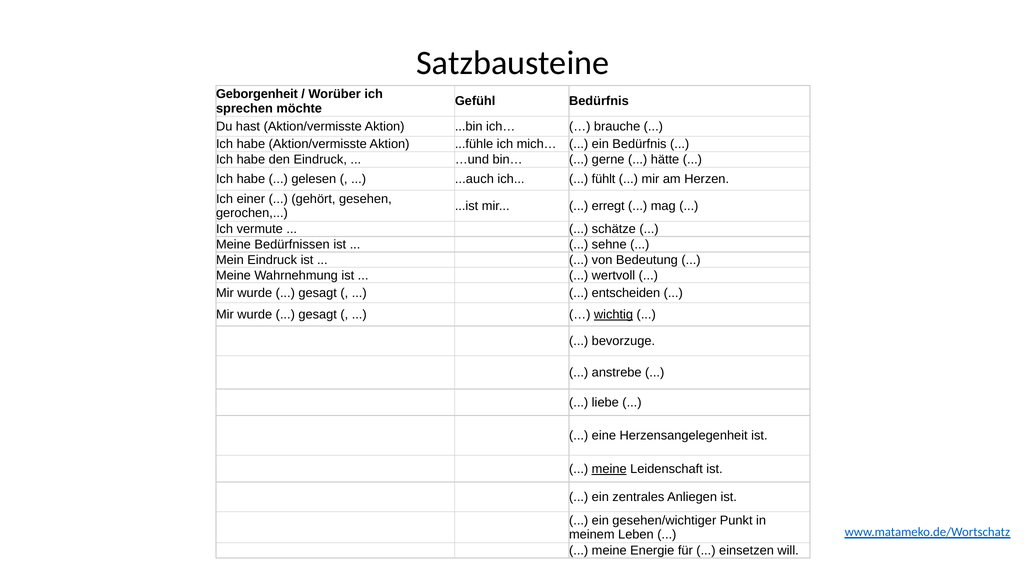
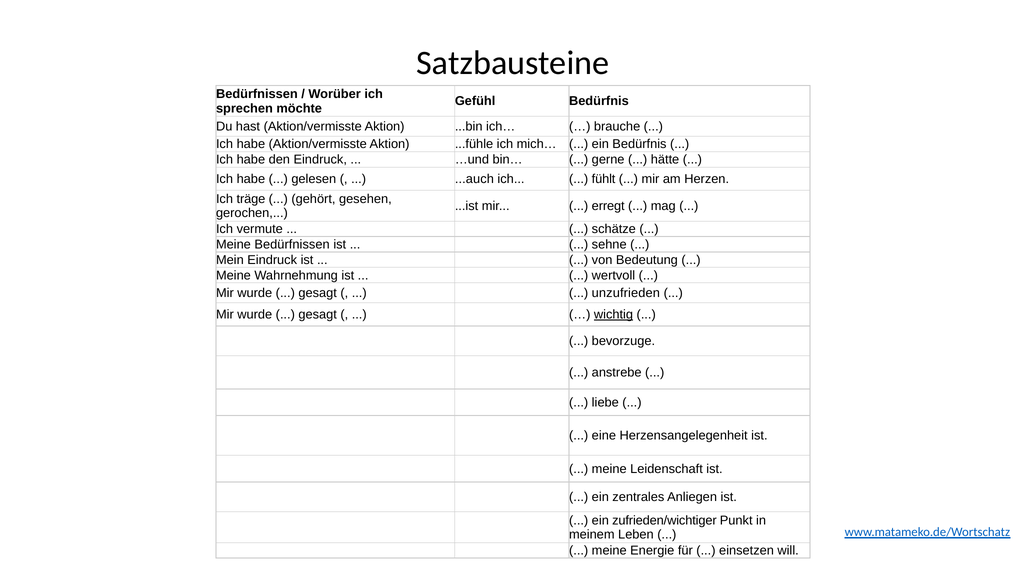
Geborgenheit at (257, 94): Geborgenheit -> Bedürfnissen
einer: einer -> träge
entscheiden: entscheiden -> unzufrieden
meine at (609, 469) underline: present -> none
gesehen/wichtiger: gesehen/wichtiger -> zufrieden/wichtiger
